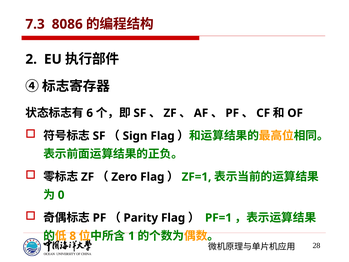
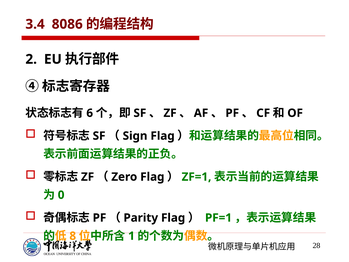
7.3: 7.3 -> 3.4
